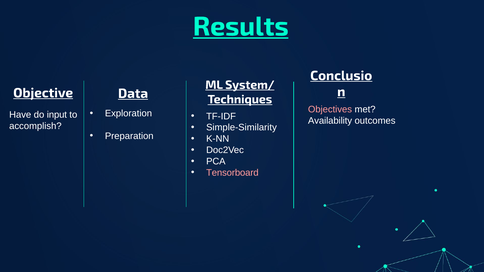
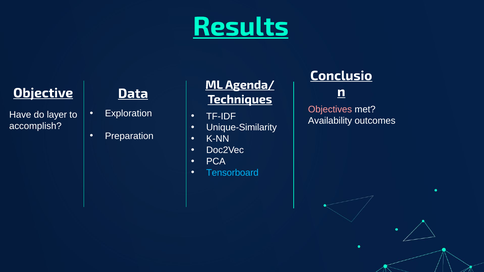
System/: System/ -> Agenda/
input: input -> layer
Simple-Similarity: Simple-Similarity -> Unique-Similarity
Tensorboard colour: pink -> light blue
